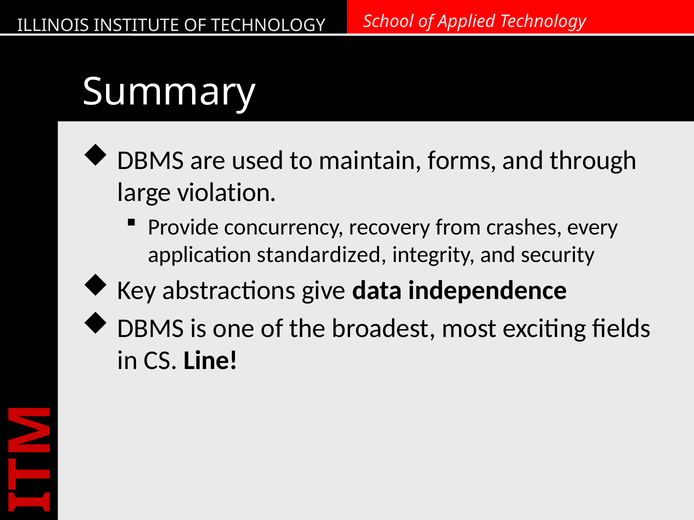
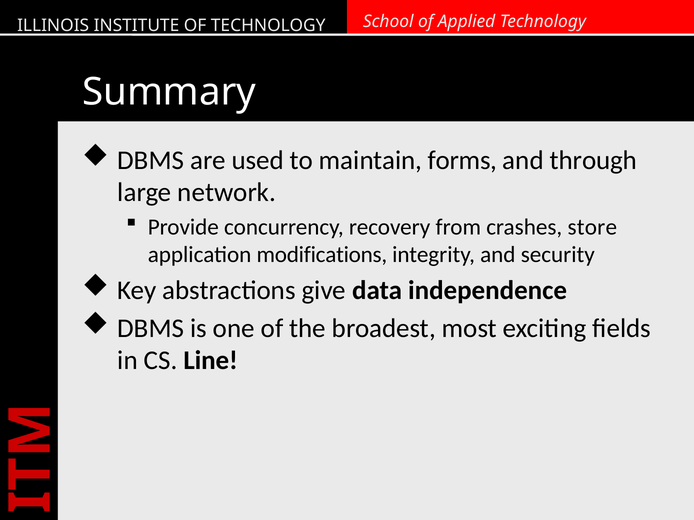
violation: violation -> network
every: every -> store
standardized: standardized -> modifications
